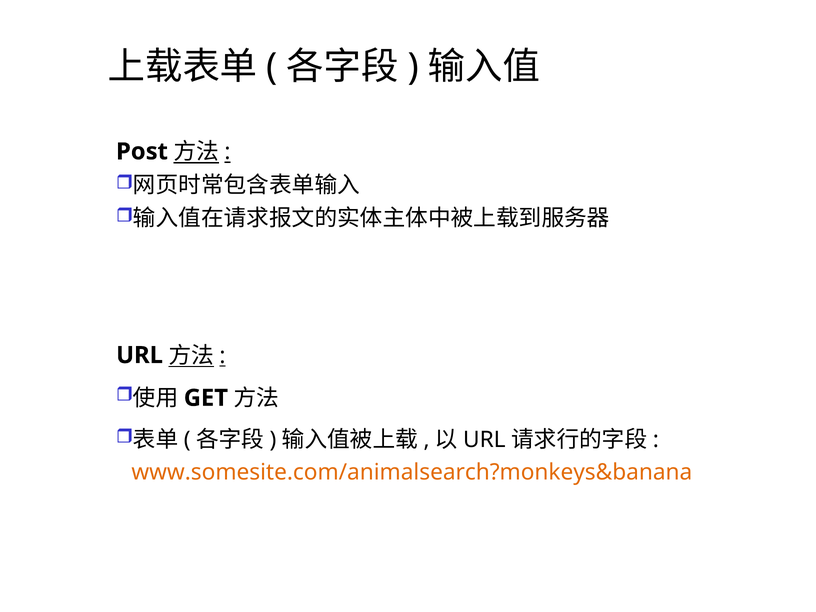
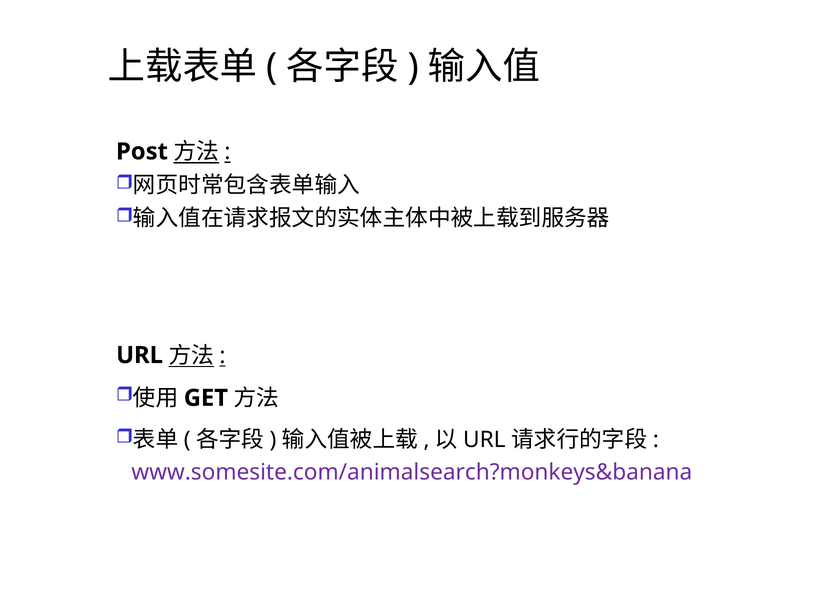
www.somesite.com/animalsearch?monkeys&banana colour: orange -> purple
